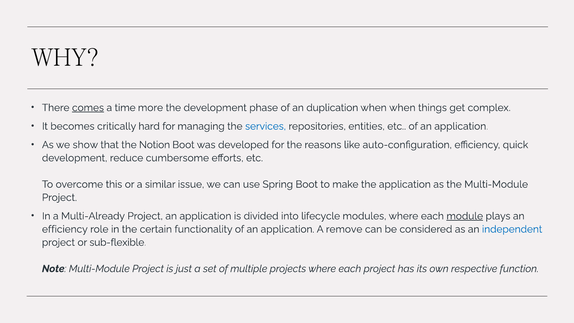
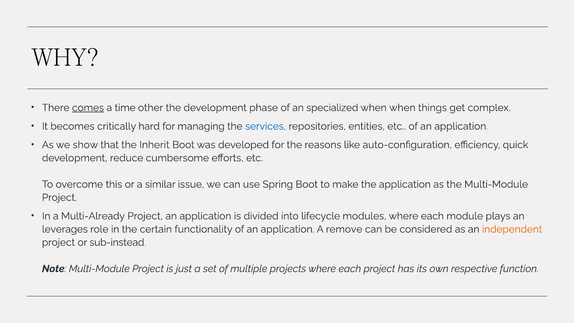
more: more -> other
duplication: duplication -> specialized
Notion: Notion -> Inherit
module underline: present -> none
efficiency at (65, 229): efficiency -> leverages
independent colour: blue -> orange
sub-flexible: sub-flexible -> sub-instead
